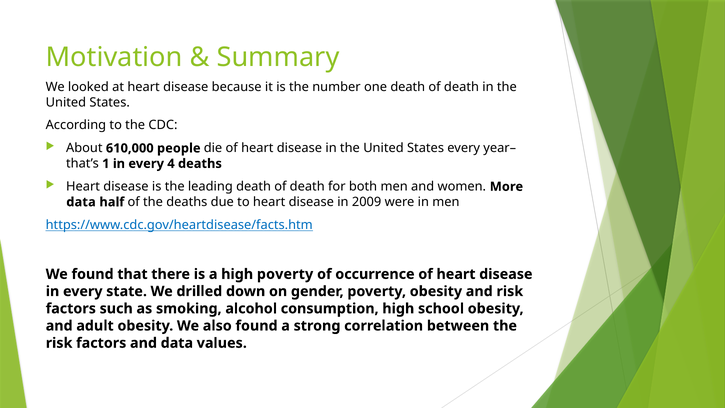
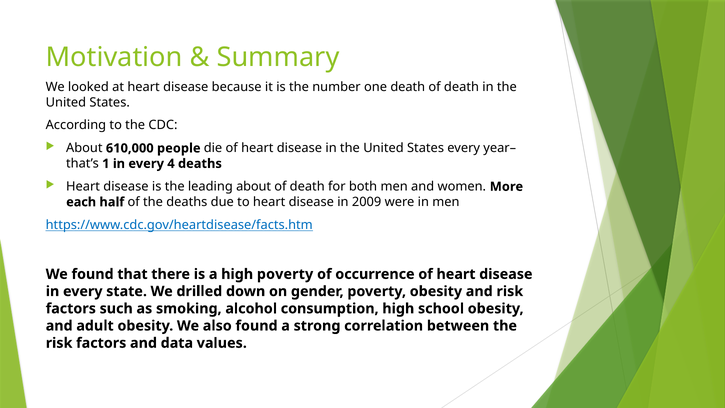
leading death: death -> about
data at (81, 202): data -> each
